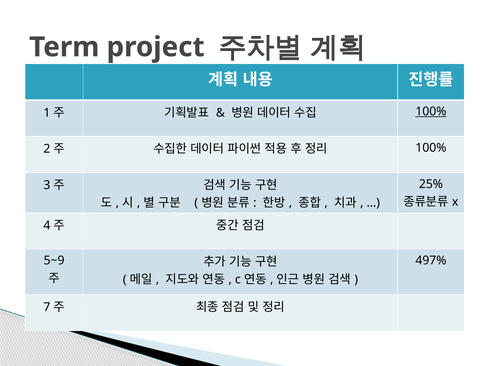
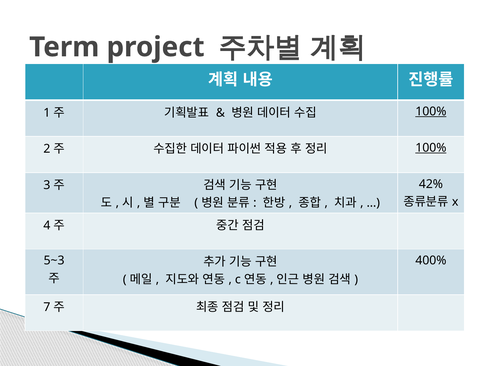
100% at (431, 148) underline: none -> present
25%: 25% -> 42%
5~9: 5~9 -> 5~3
497%: 497% -> 400%
